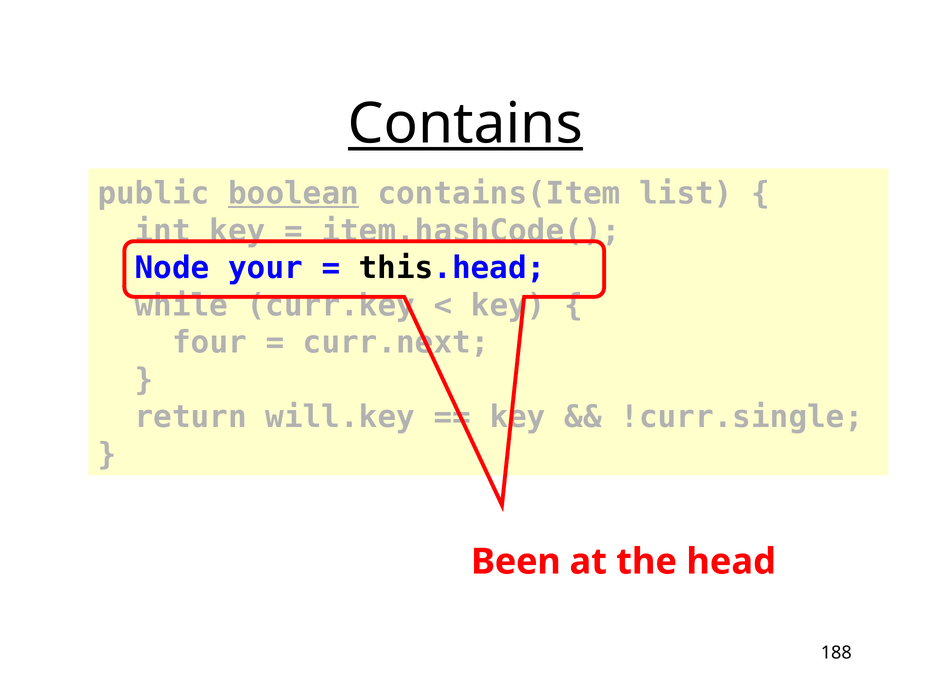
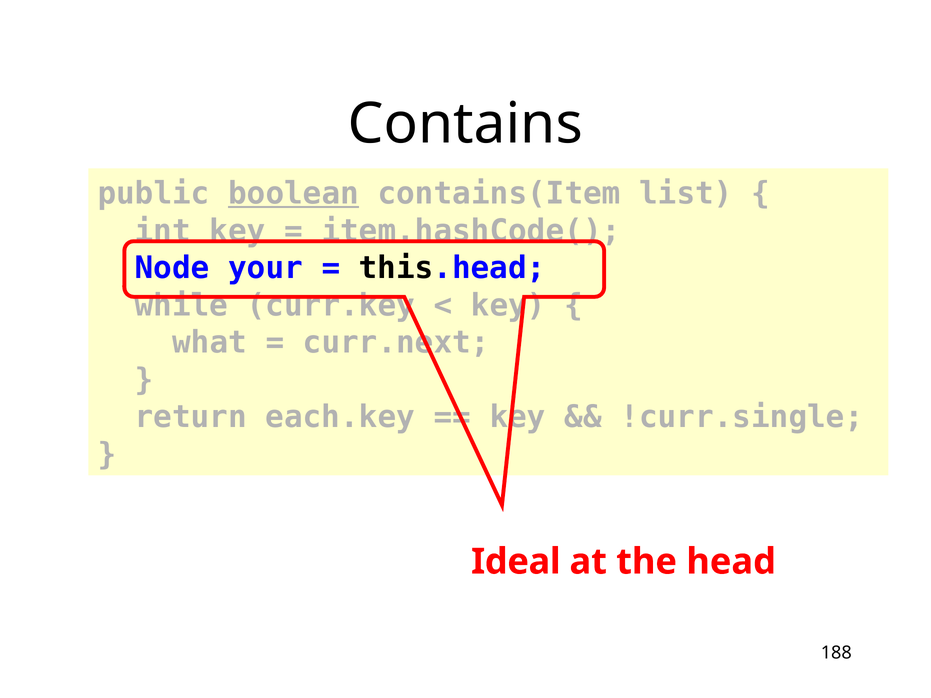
Contains underline: present -> none
four: four -> what
will.key: will.key -> each.key
Been: Been -> Ideal
